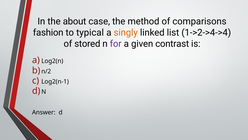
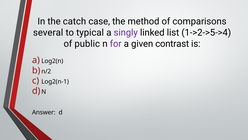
about: about -> catch
fashion: fashion -> several
singly colour: orange -> purple
1->2->4->4: 1->2->4->4 -> 1->2->5->4
stored: stored -> public
